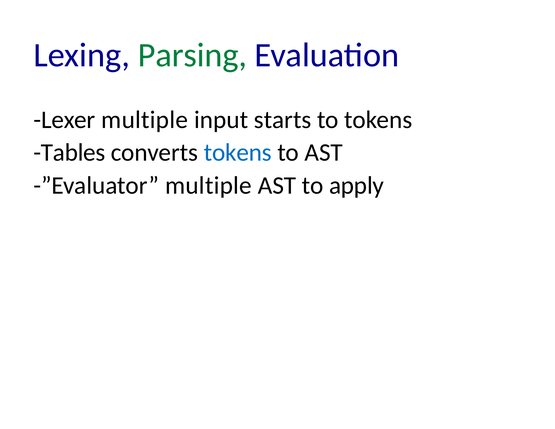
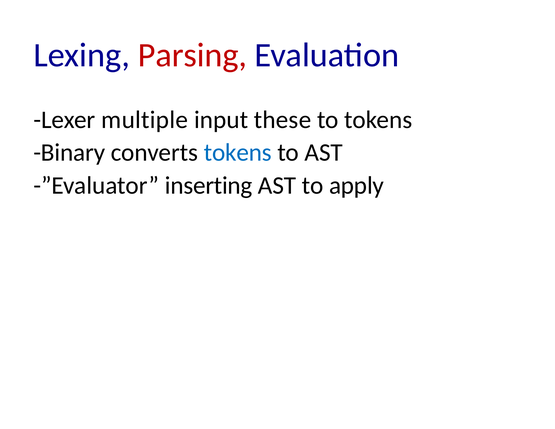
Parsing colour: green -> red
starts: starts -> these
Tables: Tables -> Binary
-”Evaluator multiple: multiple -> inserting
